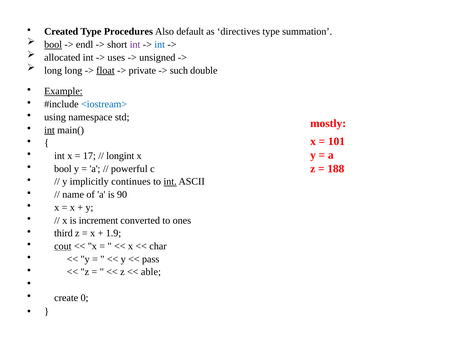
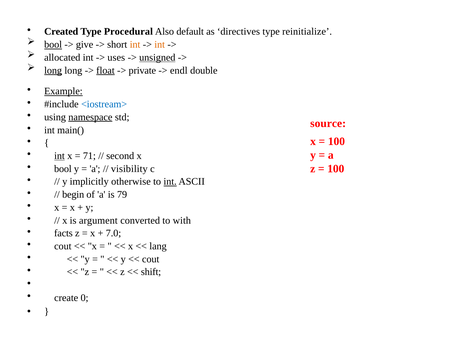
Procedures: Procedures -> Procedural
summation: summation -> reinitialize
endl: endl -> give
int at (135, 45) colour: purple -> orange
int at (160, 45) colour: blue -> orange
unsigned underline: none -> present
long at (53, 70) underline: none -> present
such: such -> endl
namespace underline: none -> present
mostly: mostly -> source
int at (49, 130) underline: present -> none
101 at (336, 141): 101 -> 100
int at (59, 156) underline: none -> present
17: 17 -> 71
longint: longint -> second
powerful: powerful -> visibility
188 at (336, 168): 188 -> 100
continues: continues -> otherwise
name: name -> begin
90: 90 -> 79
increment: increment -> argument
ones: ones -> with
third: third -> facts
1.9: 1.9 -> 7.0
cout at (63, 246) underline: present -> none
char: char -> lang
pass at (151, 259): pass -> cout
able: able -> shift
